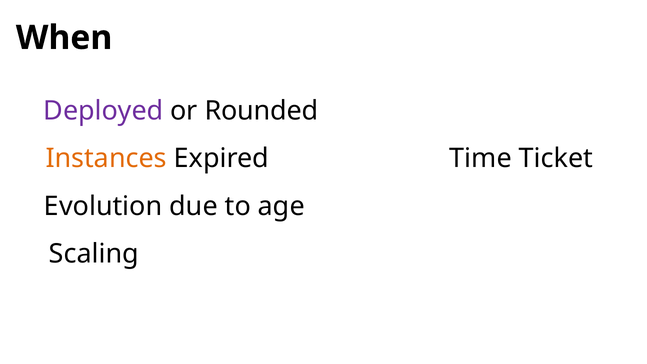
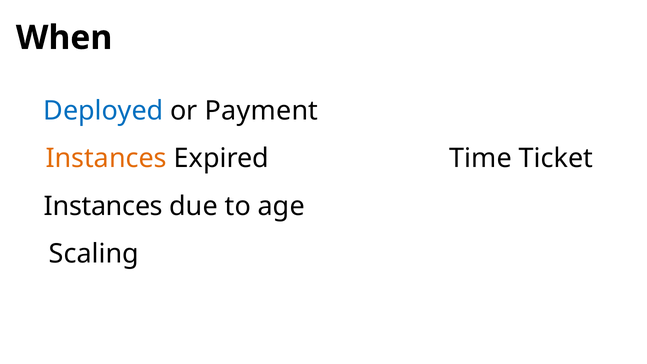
Deployed colour: purple -> blue
Rounded: Rounded -> Payment
Evolution at (103, 206): Evolution -> Instances
